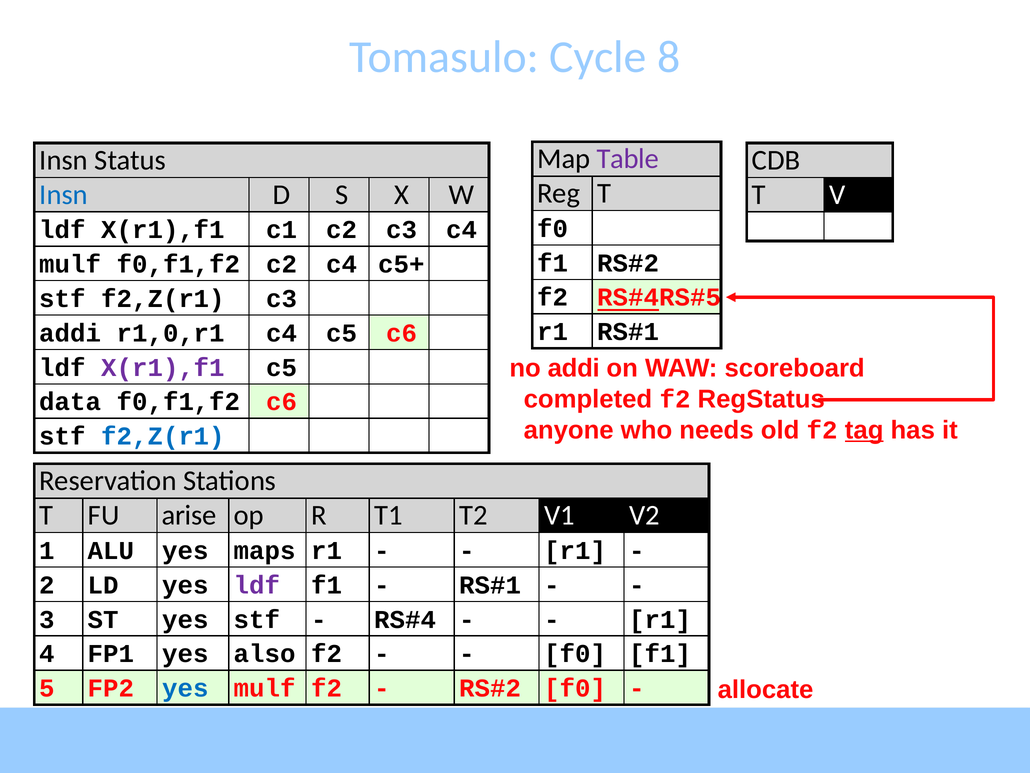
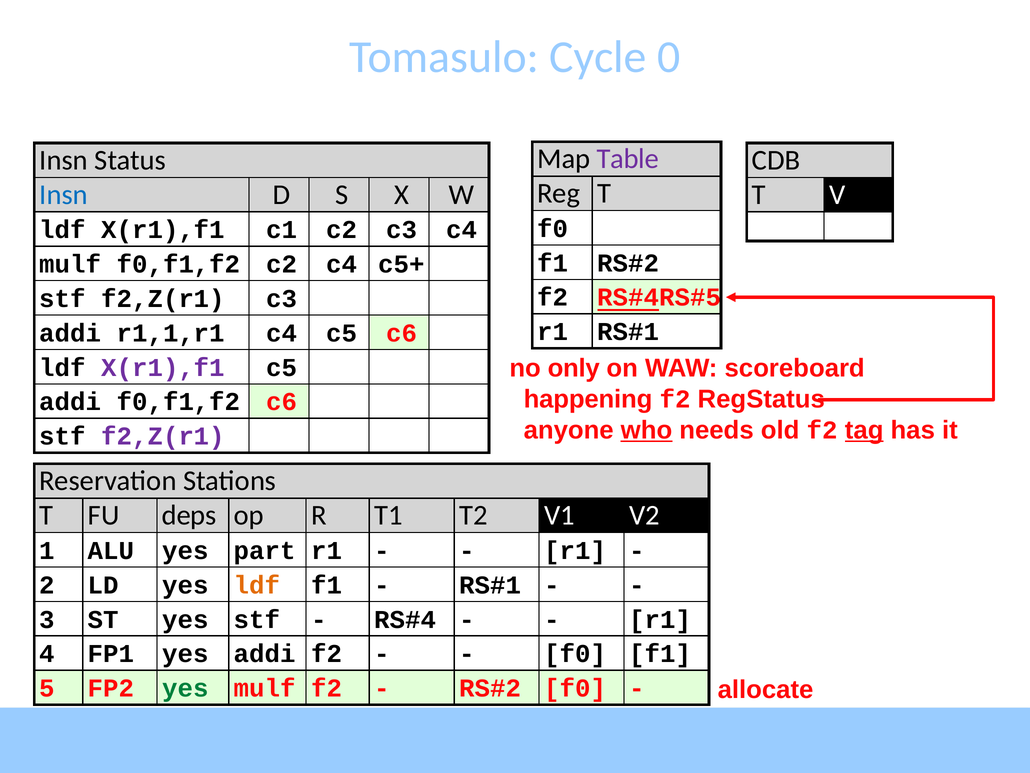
8: 8 -> 0
r1,0,r1: r1,0,r1 -> r1,1,r1
no addi: addi -> only
completed: completed -> happening
data at (70, 402): data -> addi
who underline: none -> present
f2,Z(r1 at (163, 436) colour: blue -> purple
arise: arise -> deps
maps: maps -> part
ldf at (257, 585) colour: purple -> orange
yes also: also -> addi
yes at (185, 688) colour: blue -> green
